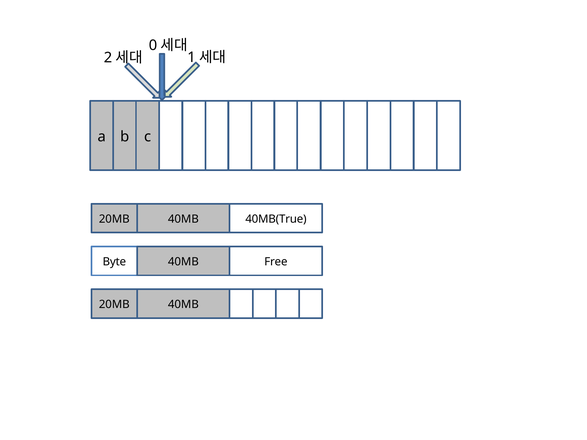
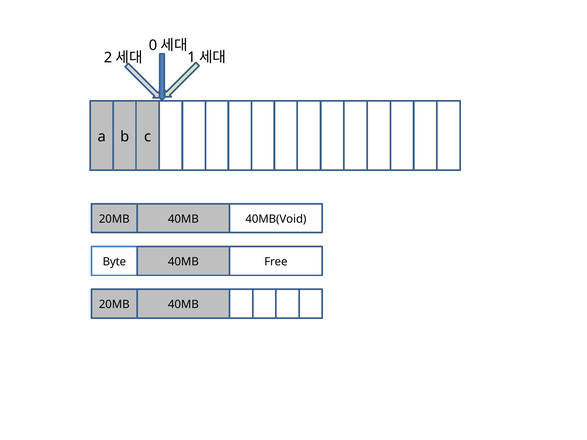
40MB(True: 40MB(True -> 40MB(Void
